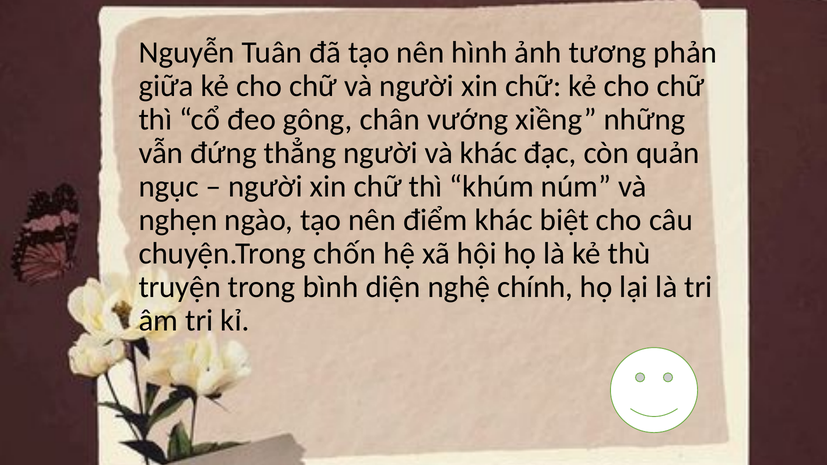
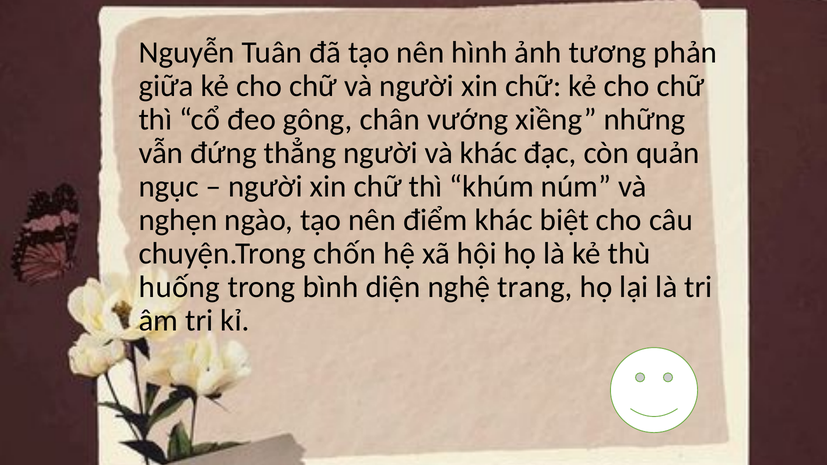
truyện: truyện -> huống
chính: chính -> trang
